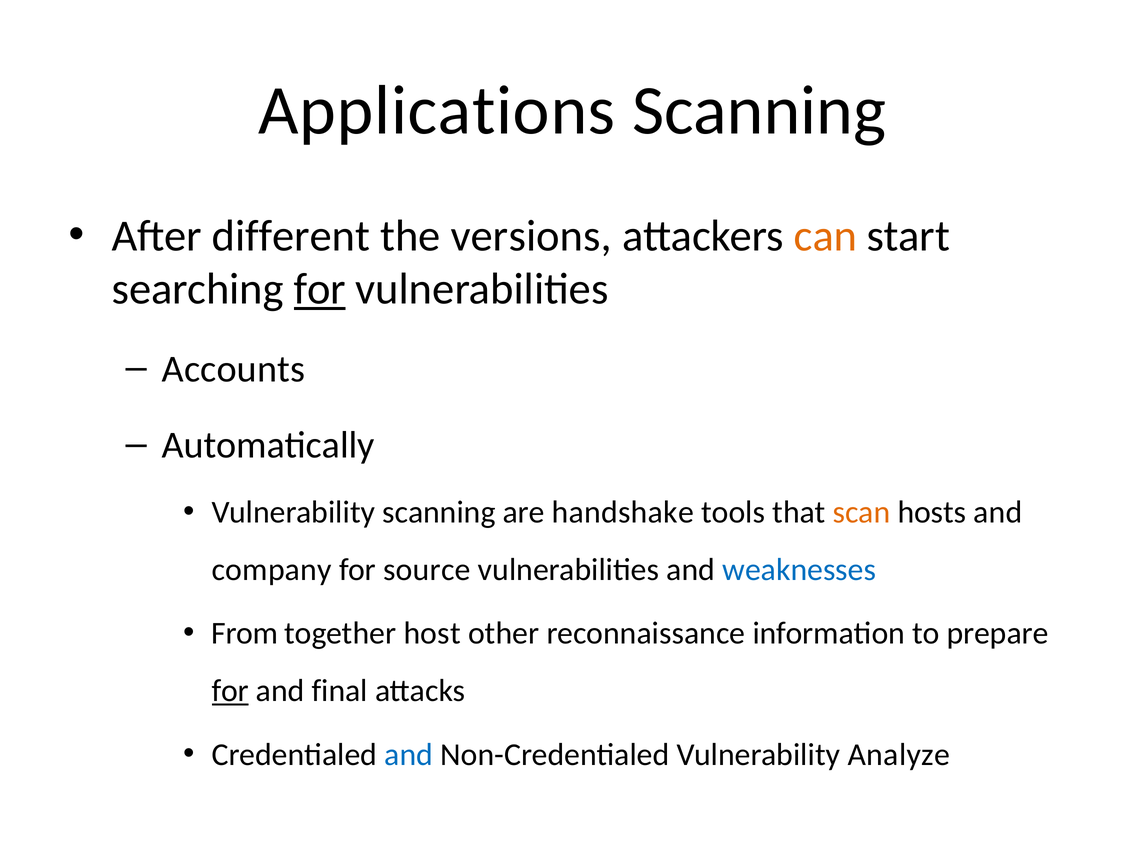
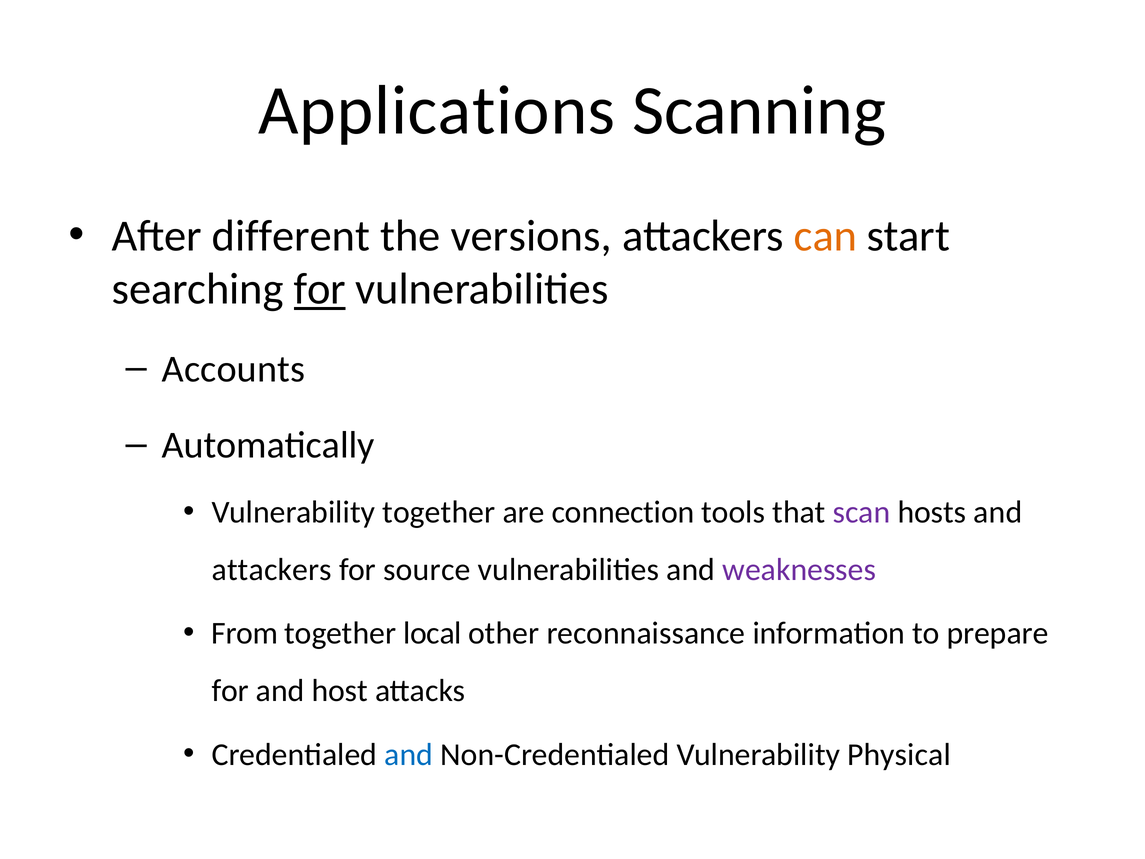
Vulnerability scanning: scanning -> together
handshake: handshake -> connection
scan colour: orange -> purple
company at (272, 570): company -> attackers
weaknesses colour: blue -> purple
host: host -> local
for at (230, 691) underline: present -> none
final: final -> host
Analyze: Analyze -> Physical
